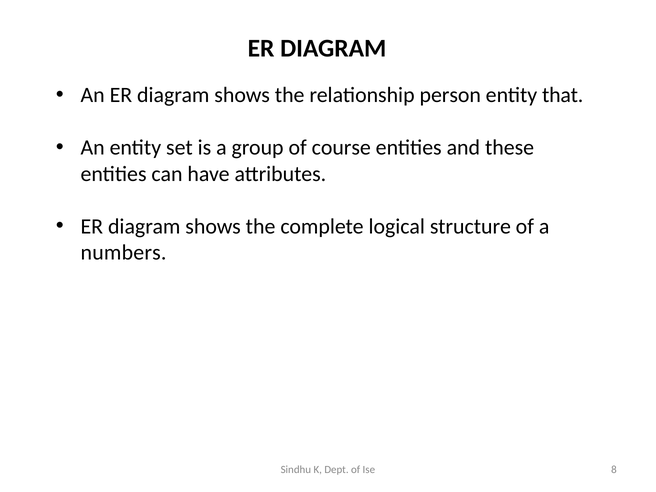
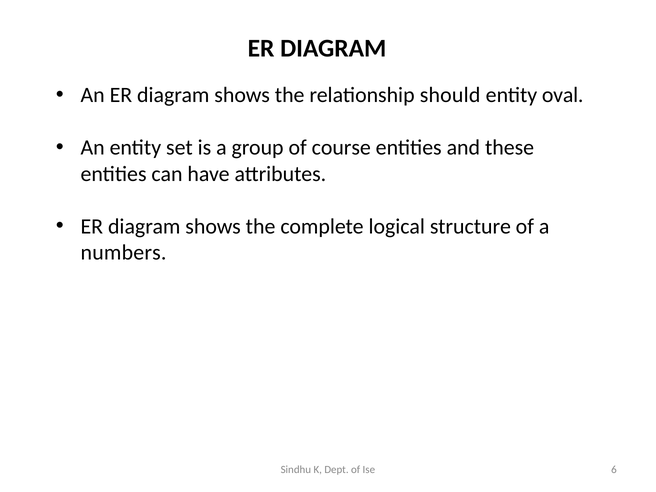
person: person -> should
that: that -> oval
8: 8 -> 6
